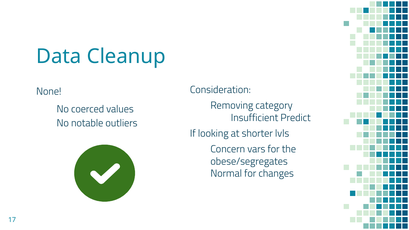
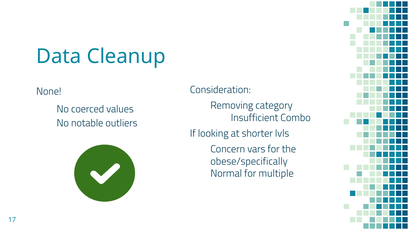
Predict: Predict -> Combo
obese/segregates: obese/segregates -> obese/specifically
changes: changes -> multiple
